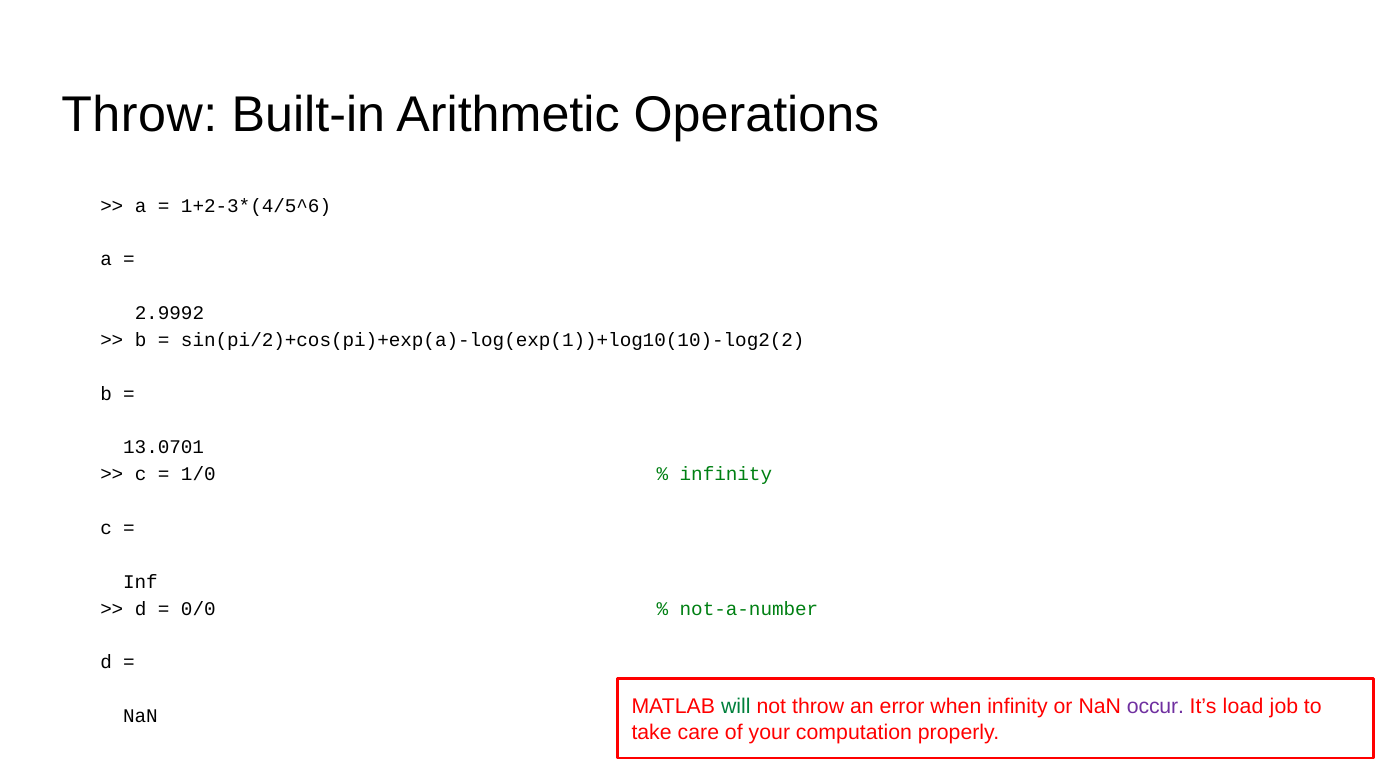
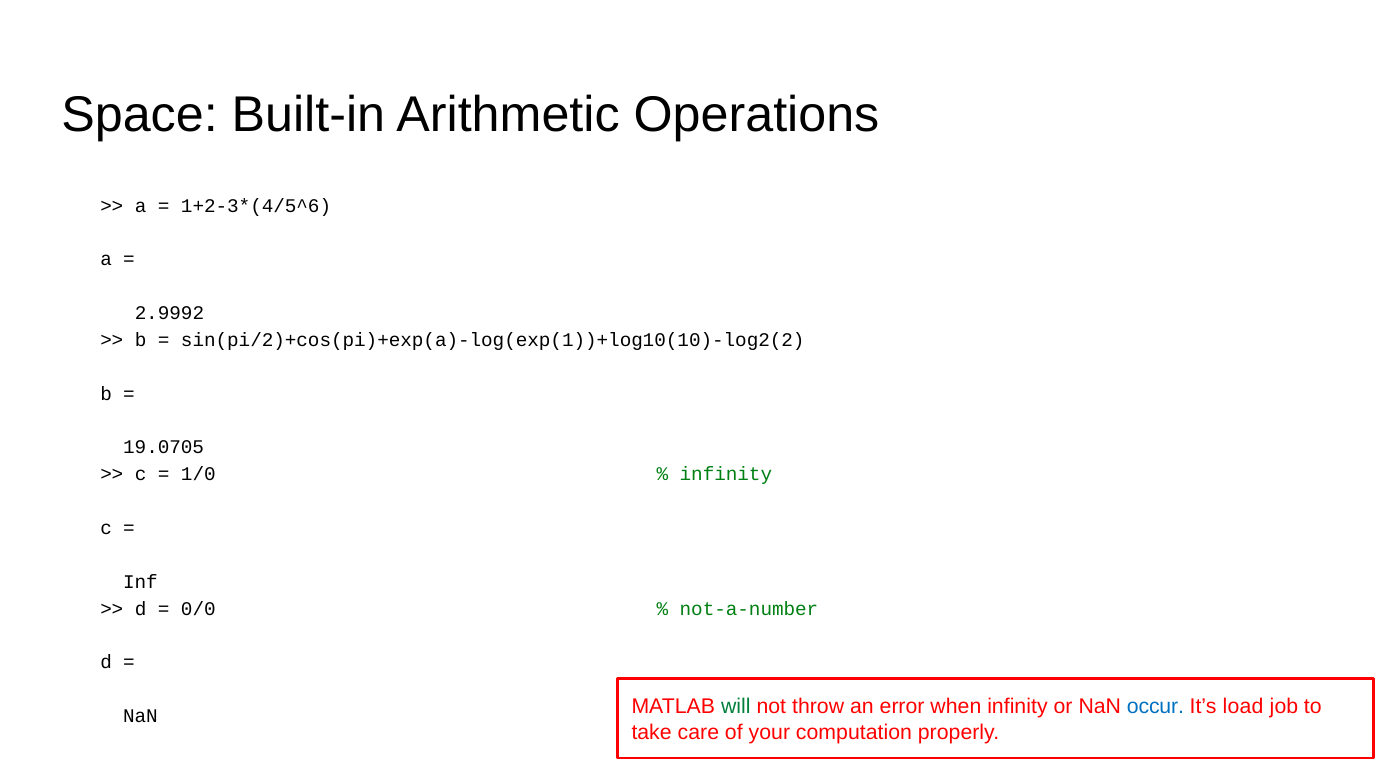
Throw at (139, 115): Throw -> Space
13.0701: 13.0701 -> 19.0705
occur colour: purple -> blue
